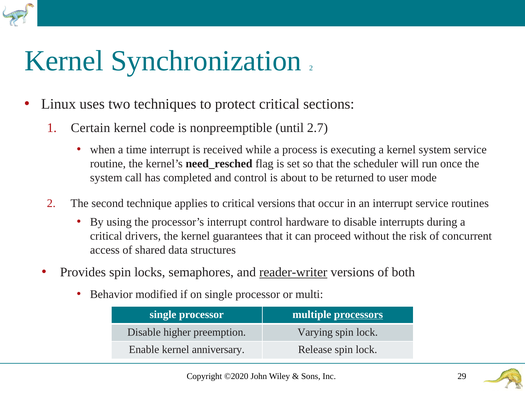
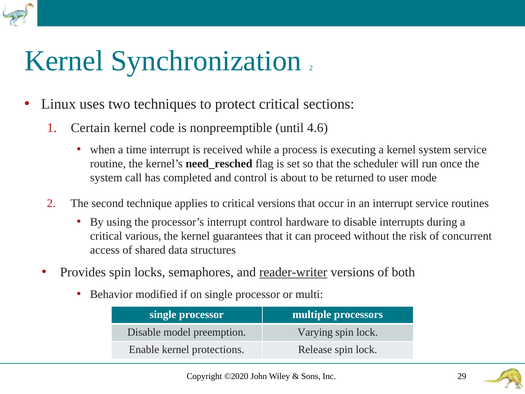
2.7: 2.7 -> 4.6
drivers: drivers -> various
processors underline: present -> none
higher: higher -> model
anniversary: anniversary -> protections
